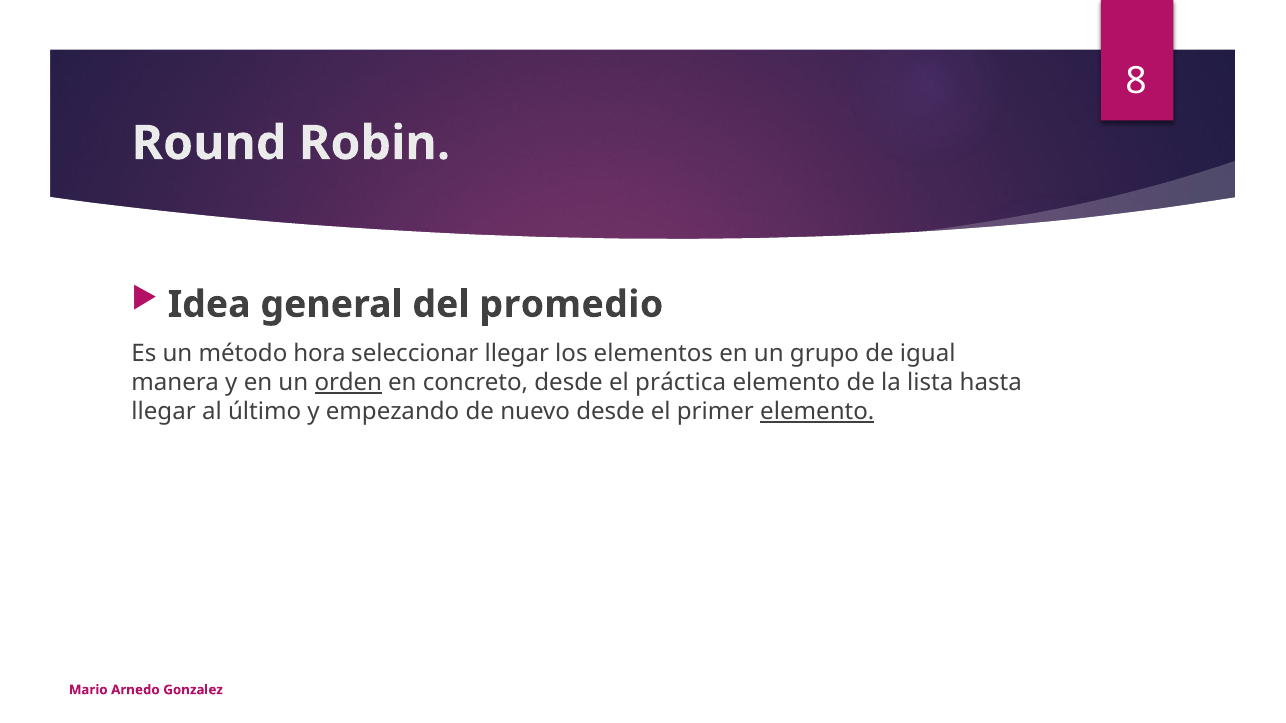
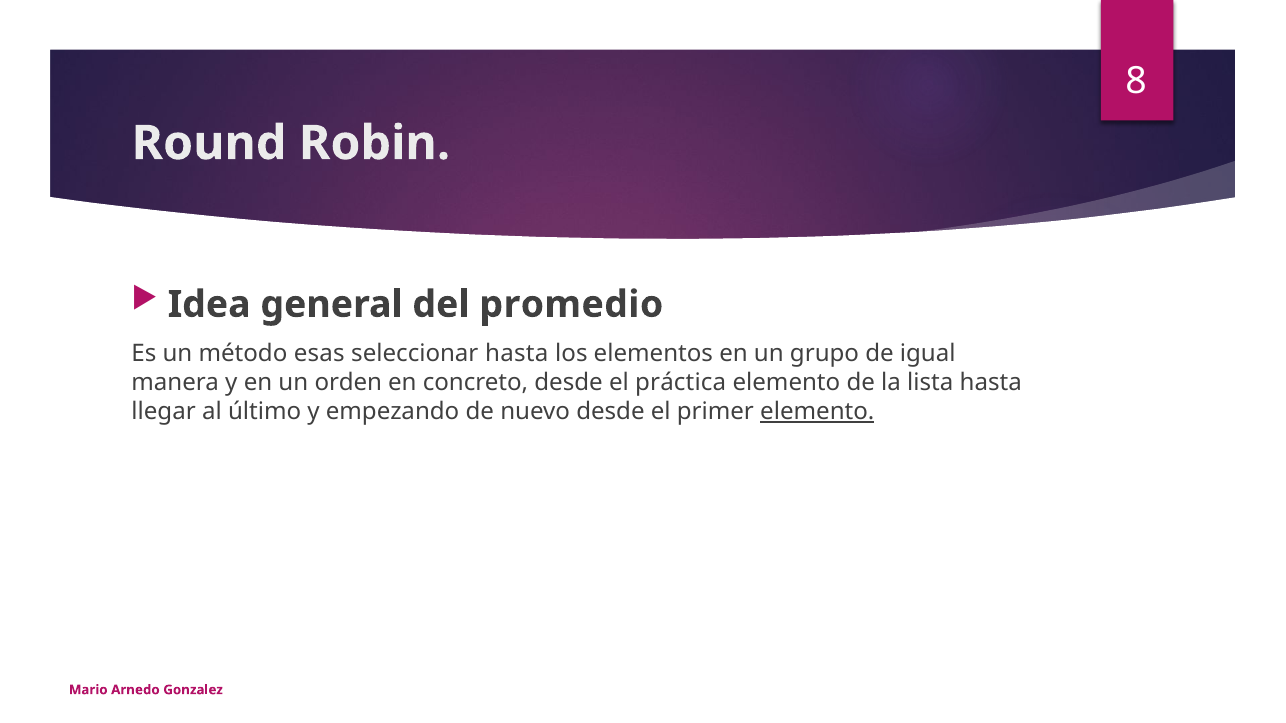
hora: hora -> esas
seleccionar llegar: llegar -> hasta
orden underline: present -> none
